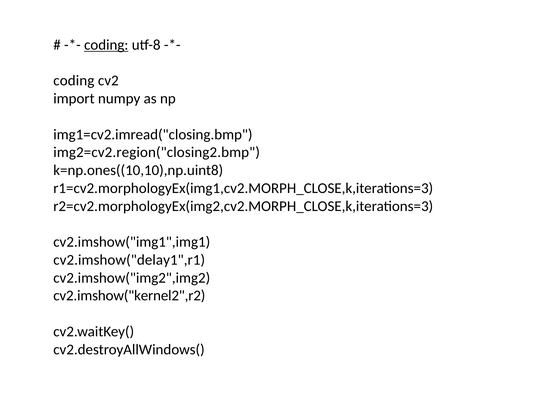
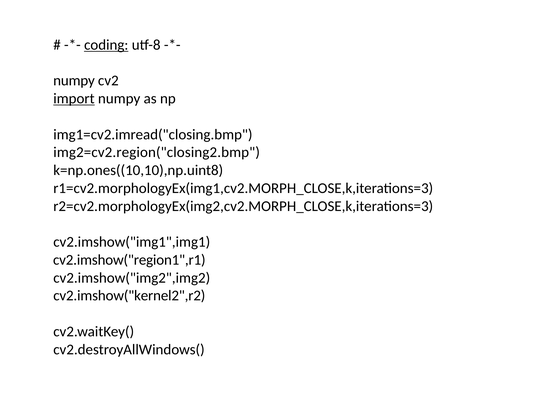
coding at (74, 81): coding -> numpy
import underline: none -> present
cv2.imshow("delay1",r1: cv2.imshow("delay1",r1 -> cv2.imshow("region1",r1
